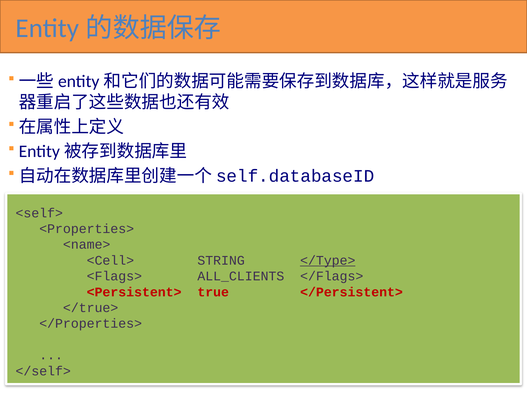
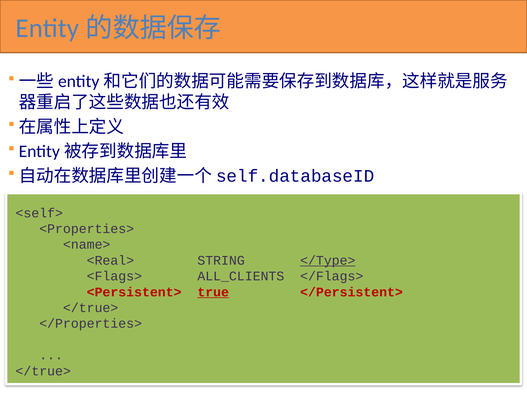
<Cell>: <Cell> -> <Real>
true underline: none -> present
</self> at (43, 371): </self> -> </true>
